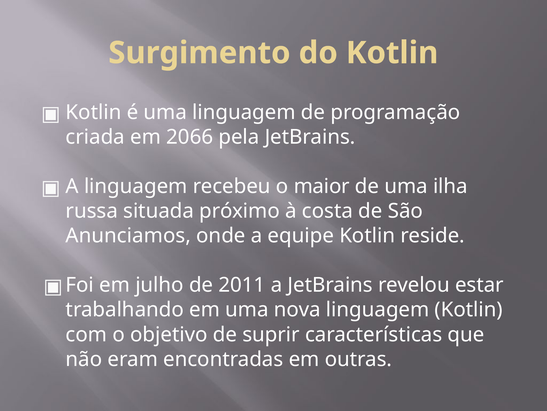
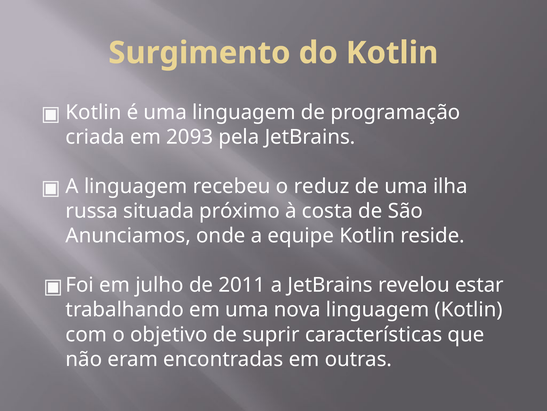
2066: 2066 -> 2093
maior: maior -> reduz
